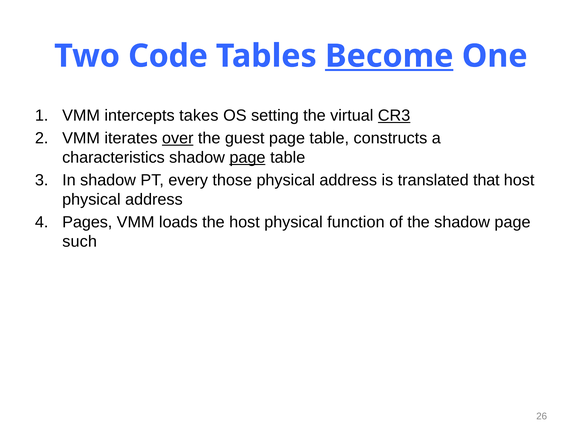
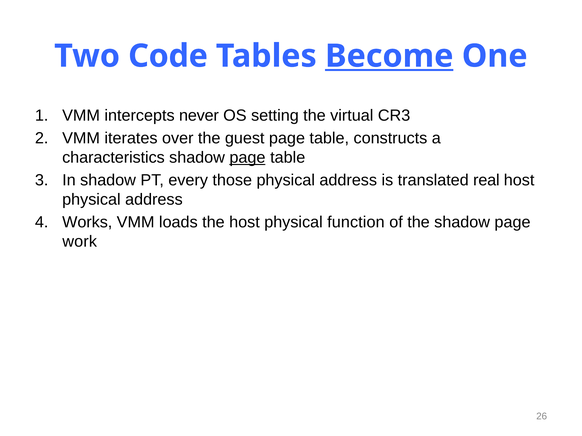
takes: takes -> never
CR3 underline: present -> none
over underline: present -> none
that: that -> real
Pages: Pages -> Works
such: such -> work
